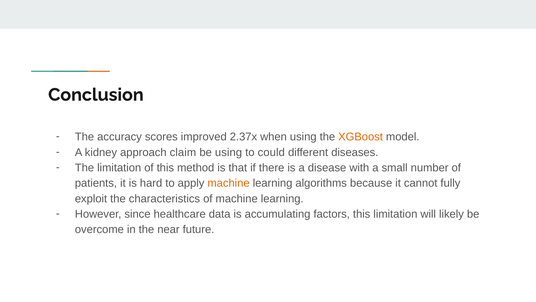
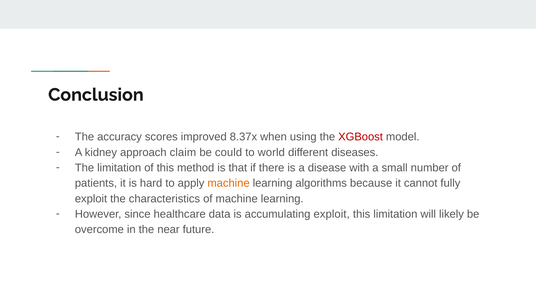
2.37x: 2.37x -> 8.37x
XGBoost colour: orange -> red
be using: using -> could
could: could -> world
accumulating factors: factors -> exploit
